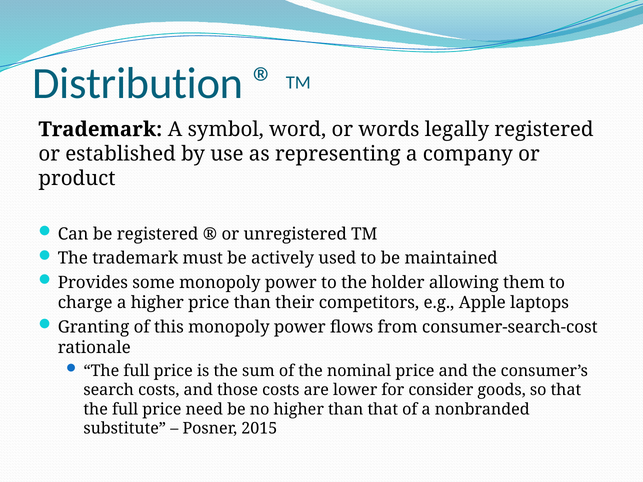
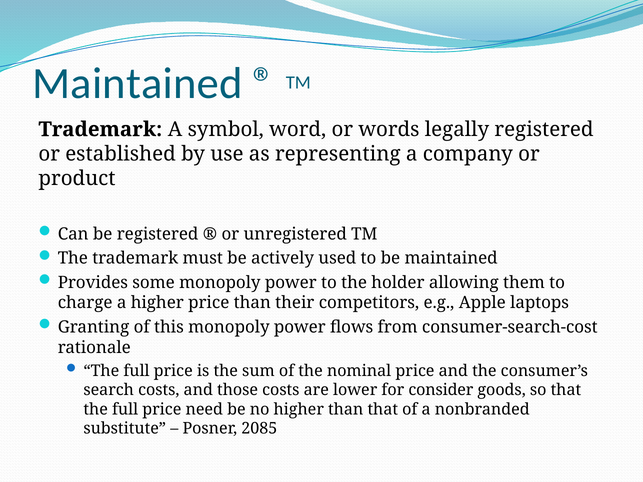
Distribution at (138, 83): Distribution -> Maintained
2015: 2015 -> 2085
